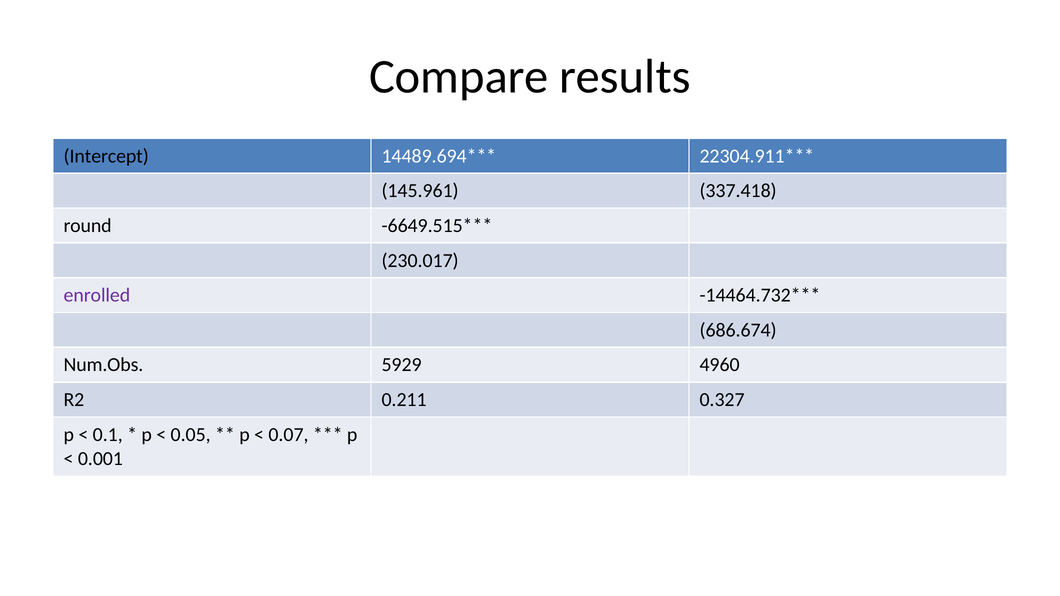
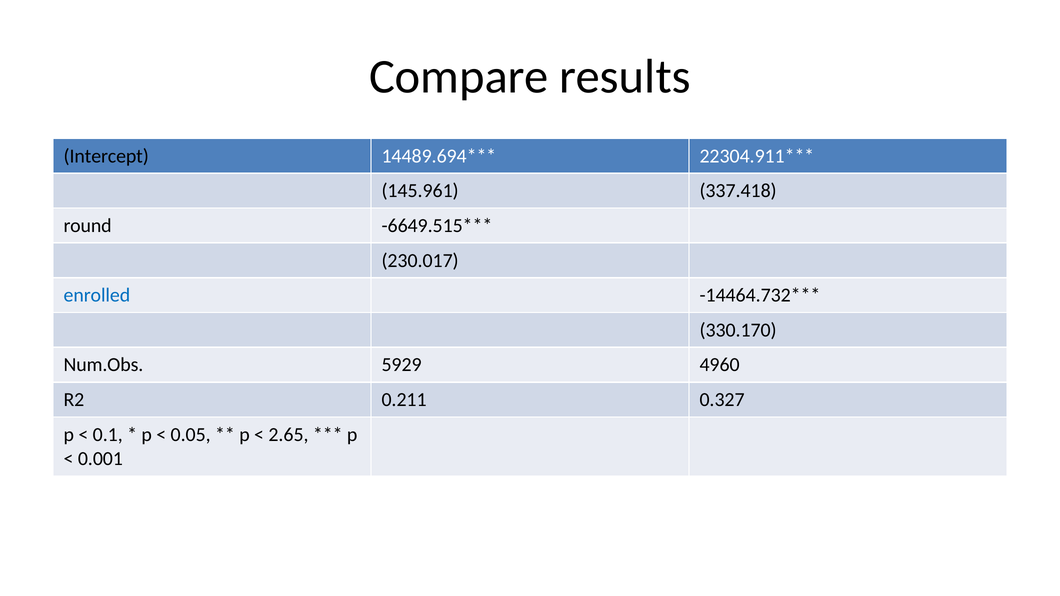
enrolled colour: purple -> blue
686.674: 686.674 -> 330.170
0.07: 0.07 -> 2.65
